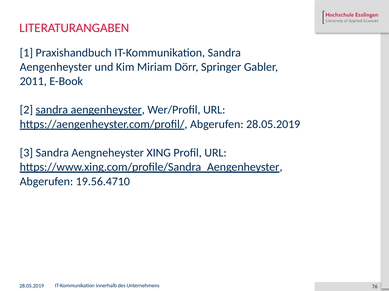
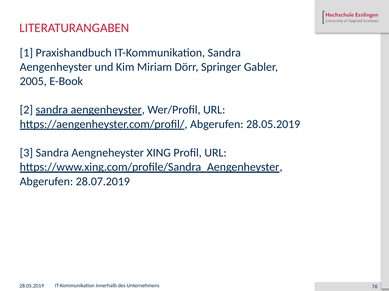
2011: 2011 -> 2005
19.56.4710: 19.56.4710 -> 28.07.2019
